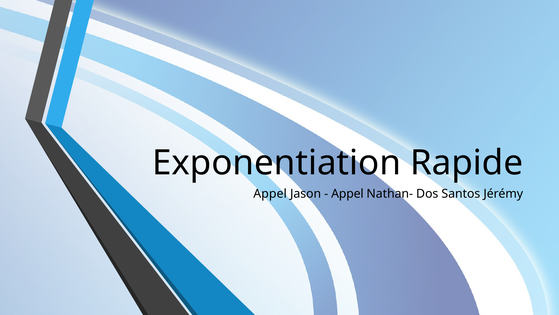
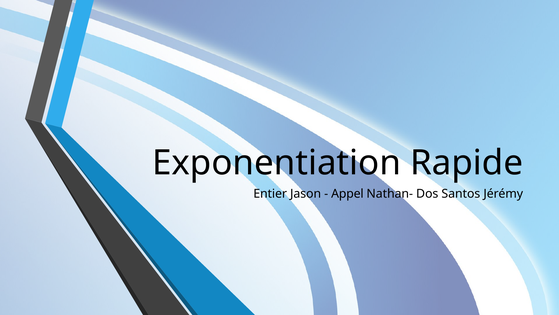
Appel at (270, 194): Appel -> Entier
